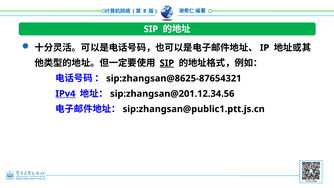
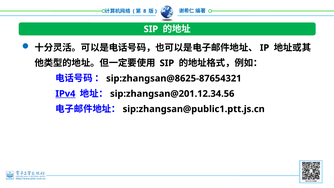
SIP at (167, 63) underline: present -> none
